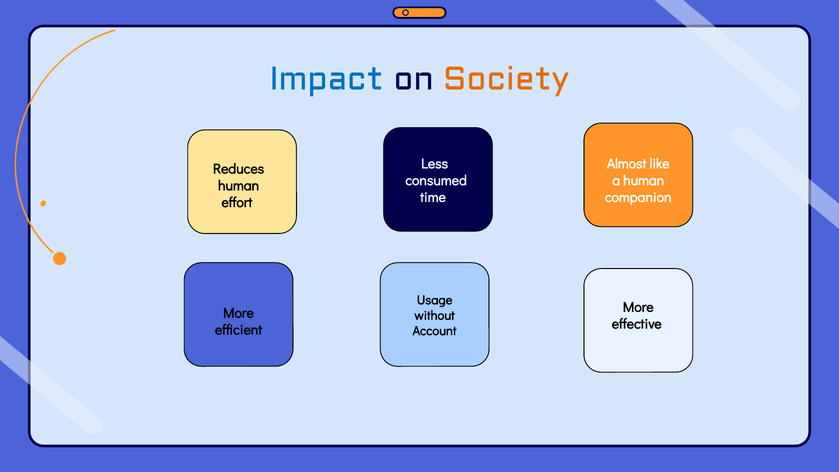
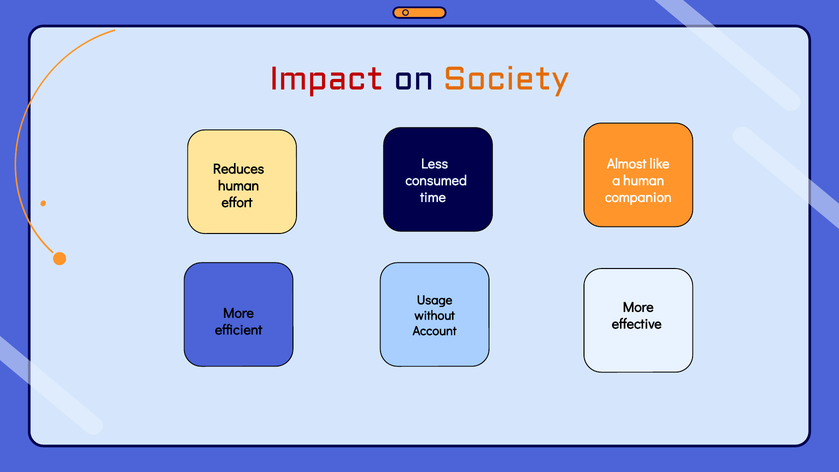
Impact colour: blue -> red
